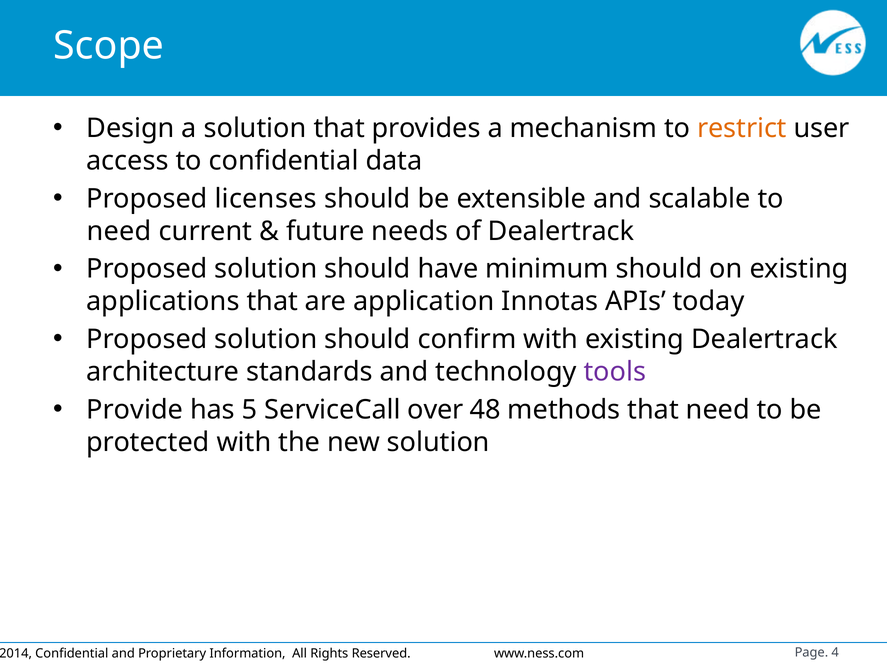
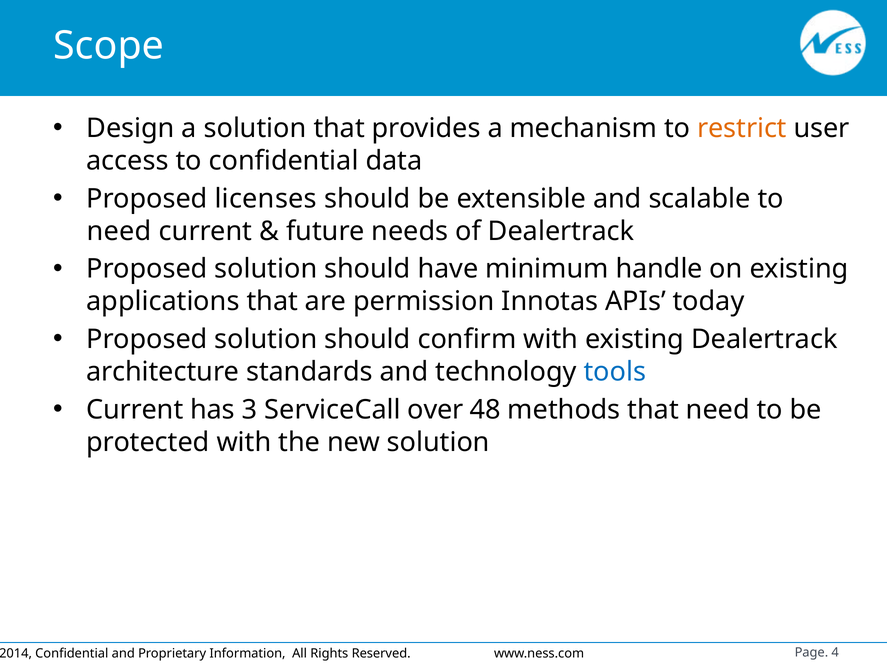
minimum should: should -> handle
application: application -> permission
tools colour: purple -> blue
Provide at (135, 410): Provide -> Current
5: 5 -> 3
